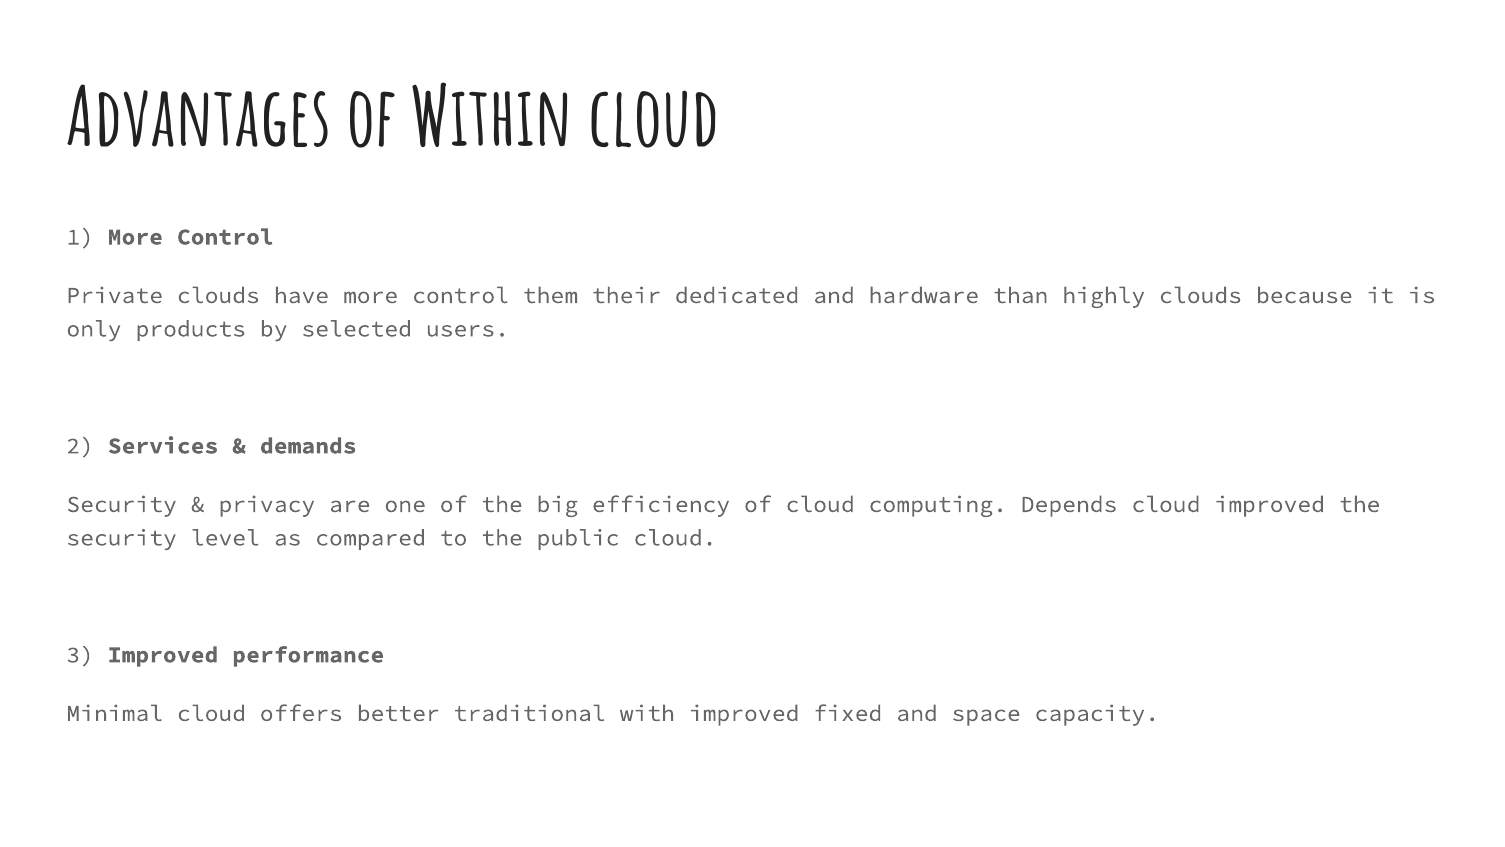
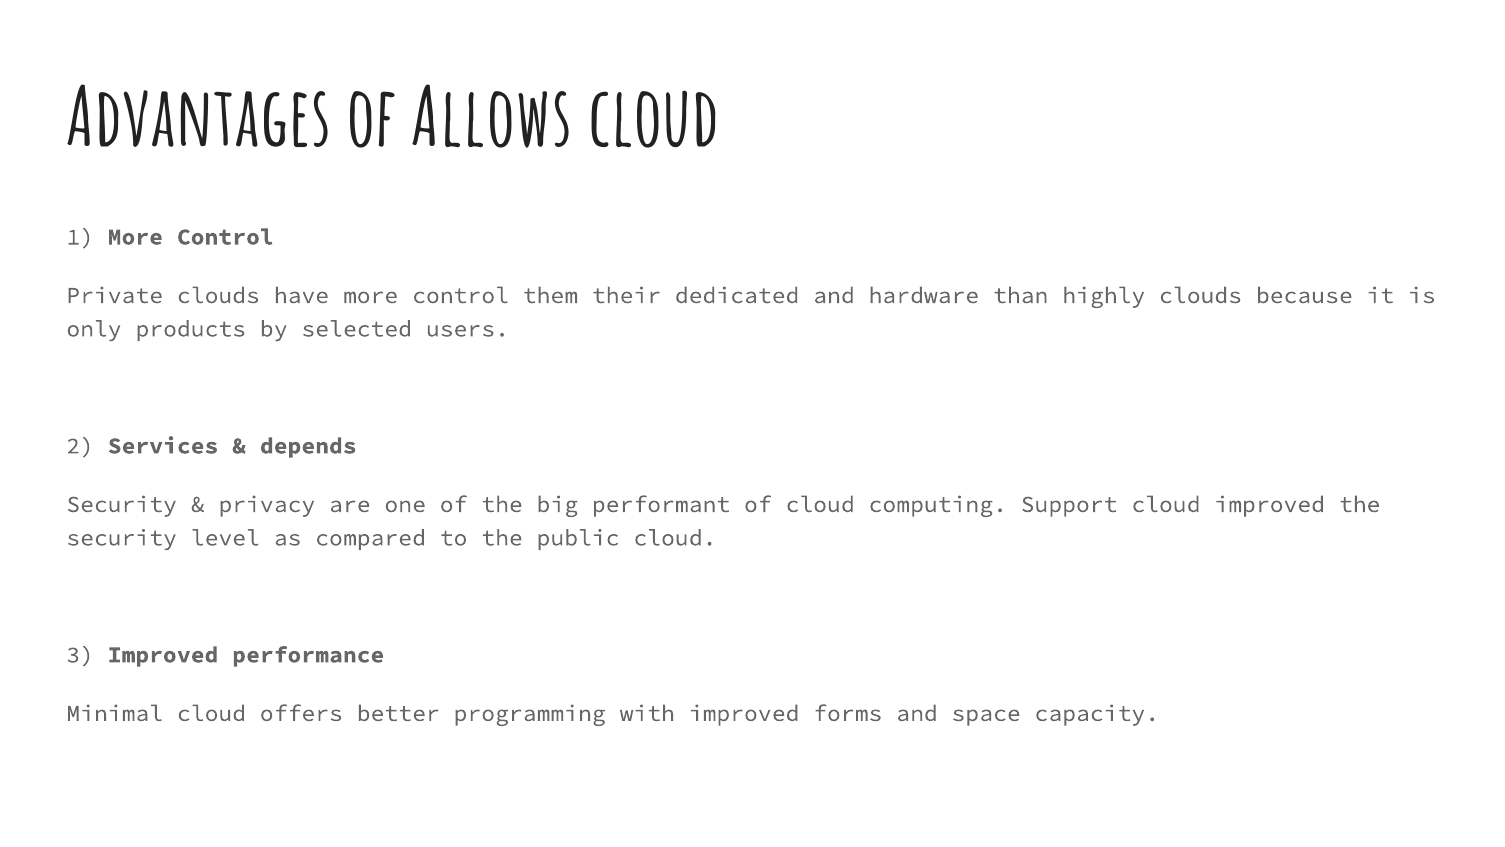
Within: Within -> Allows
demands: demands -> depends
efficiency: efficiency -> performant
Depends: Depends -> Support
traditional: traditional -> programming
fixed: fixed -> forms
